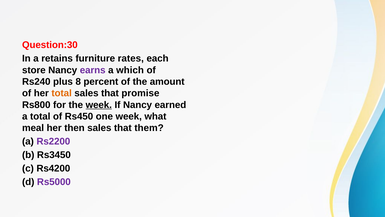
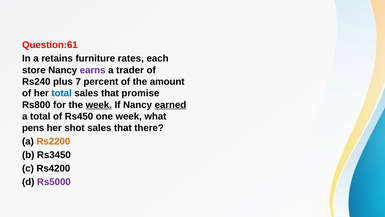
Question:30: Question:30 -> Question:61
which: which -> trader
8: 8 -> 7
total at (62, 93) colour: orange -> blue
earned underline: none -> present
meal: meal -> pens
then: then -> shot
them: them -> there
Rs2200 colour: purple -> orange
